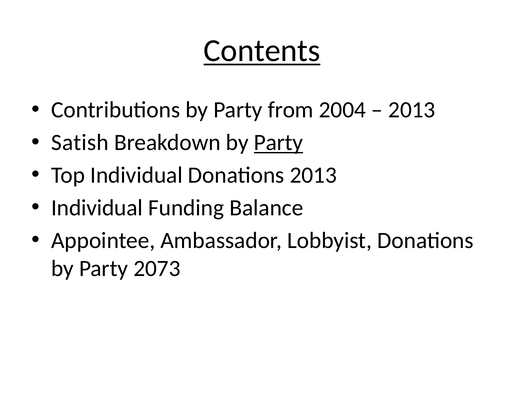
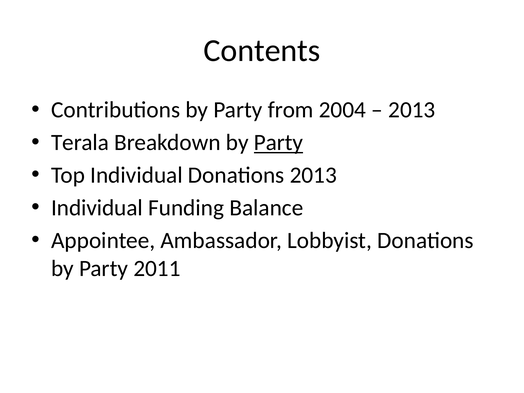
Contents underline: present -> none
Satish: Satish -> Terala
2073: 2073 -> 2011
